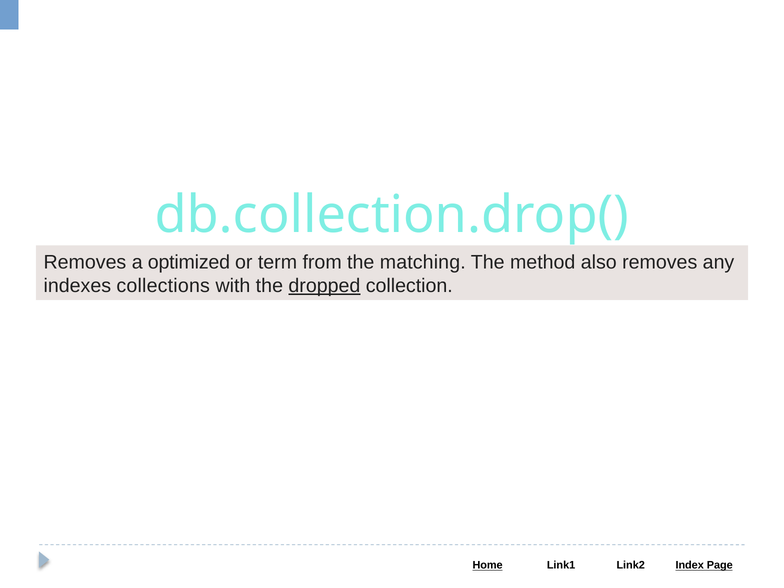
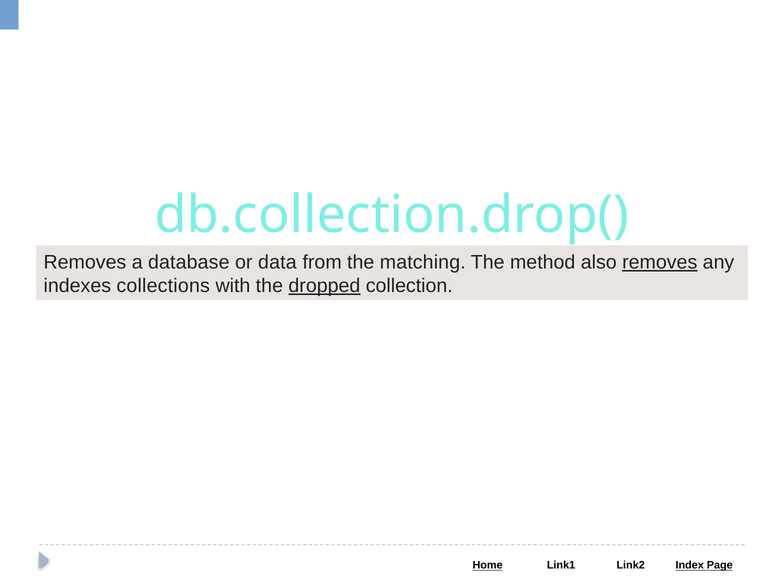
optimized: optimized -> database
term: term -> data
removes at (660, 262) underline: none -> present
